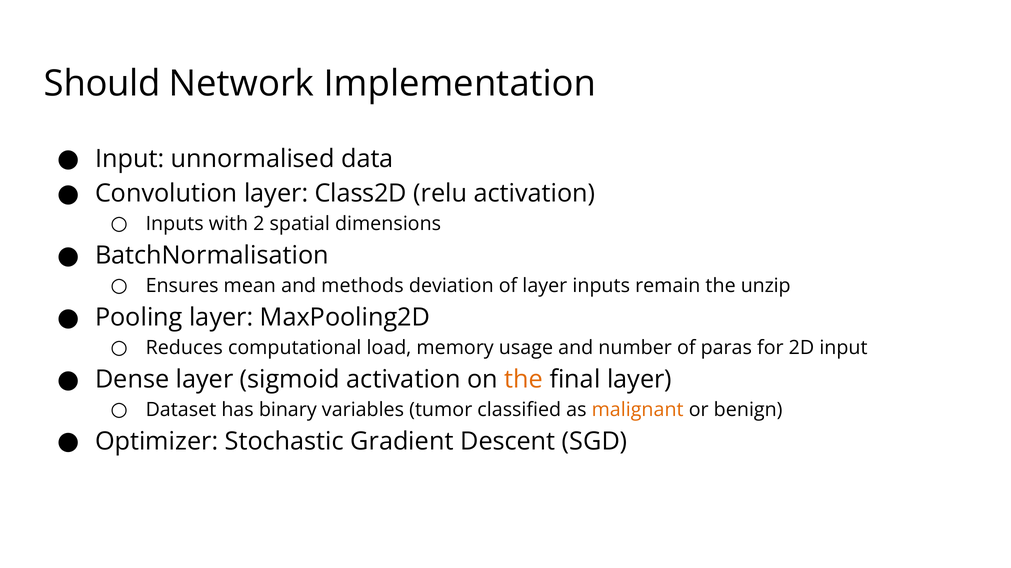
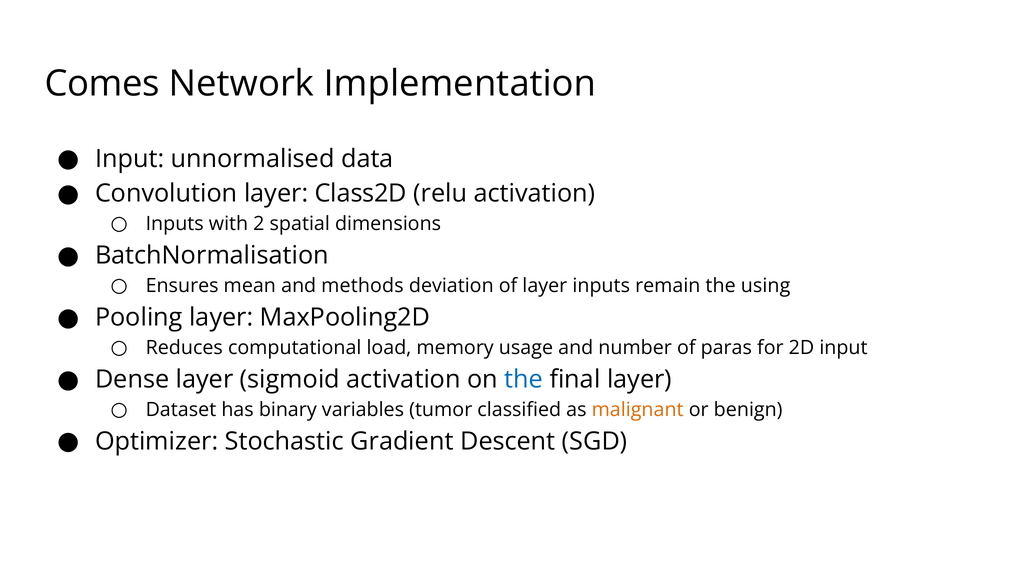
Should: Should -> Comes
unzip: unzip -> using
the at (524, 380) colour: orange -> blue
